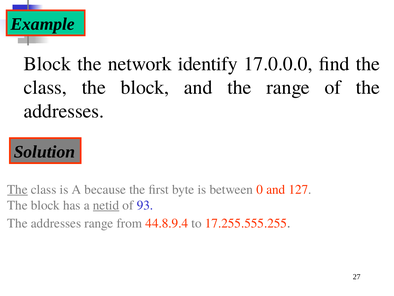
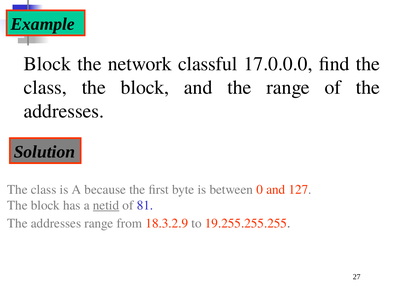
identify: identify -> classful
The at (17, 189) underline: present -> none
93: 93 -> 81
44.8.9.4: 44.8.9.4 -> 18.3.2.9
17.255.555.255: 17.255.555.255 -> 19.255.255.255
